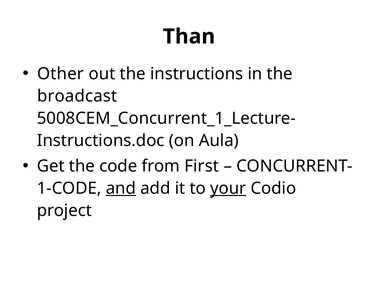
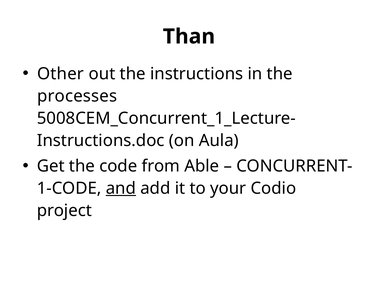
broadcast: broadcast -> processes
First: First -> Able
your underline: present -> none
